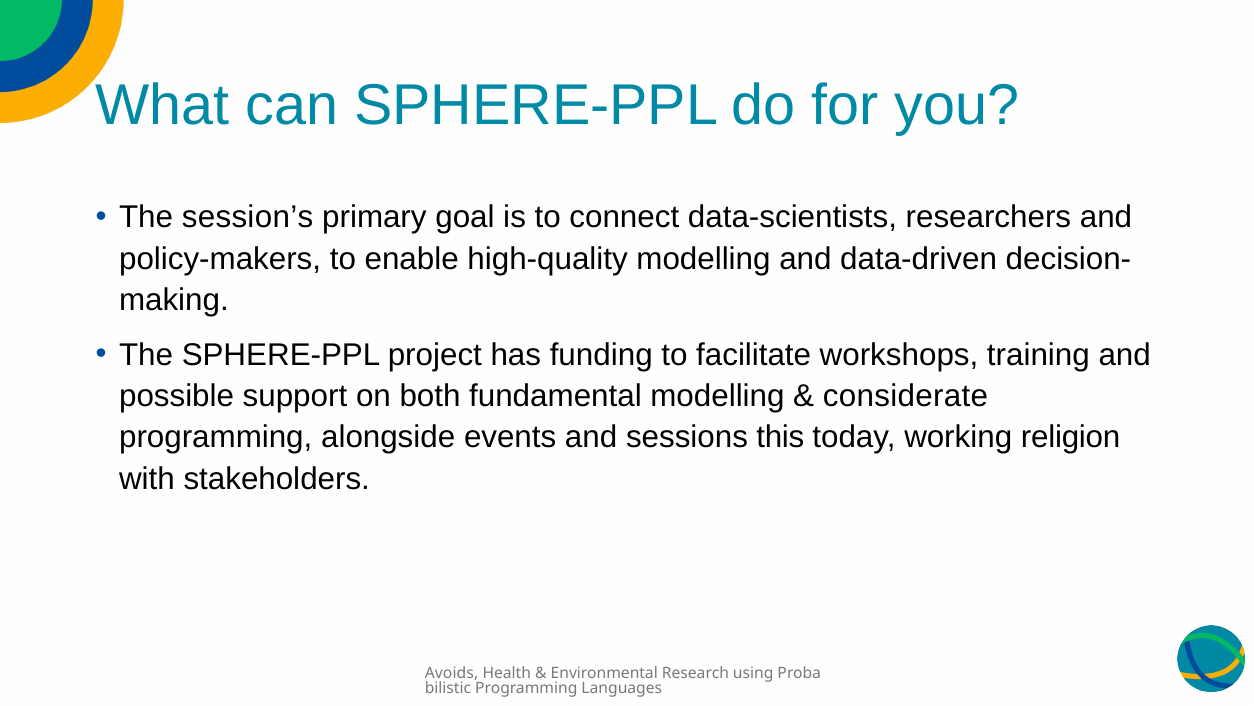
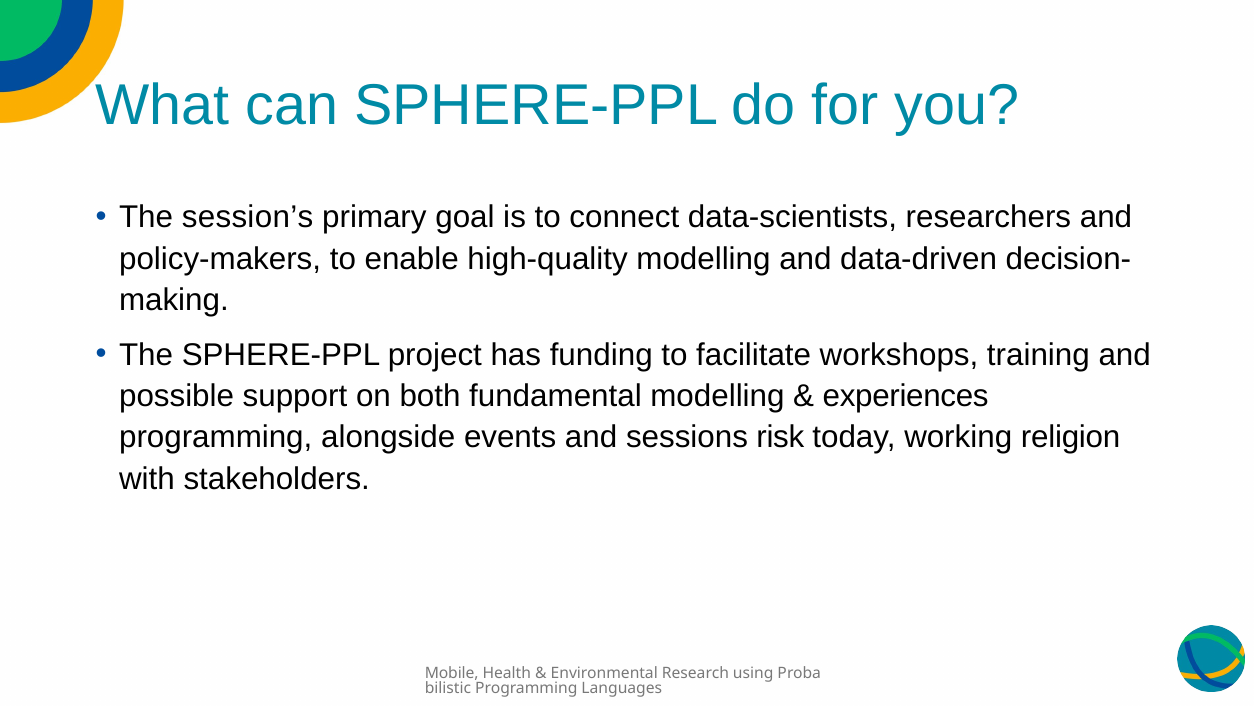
considerate: considerate -> experiences
this: this -> risk
Avoids: Avoids -> Mobile
